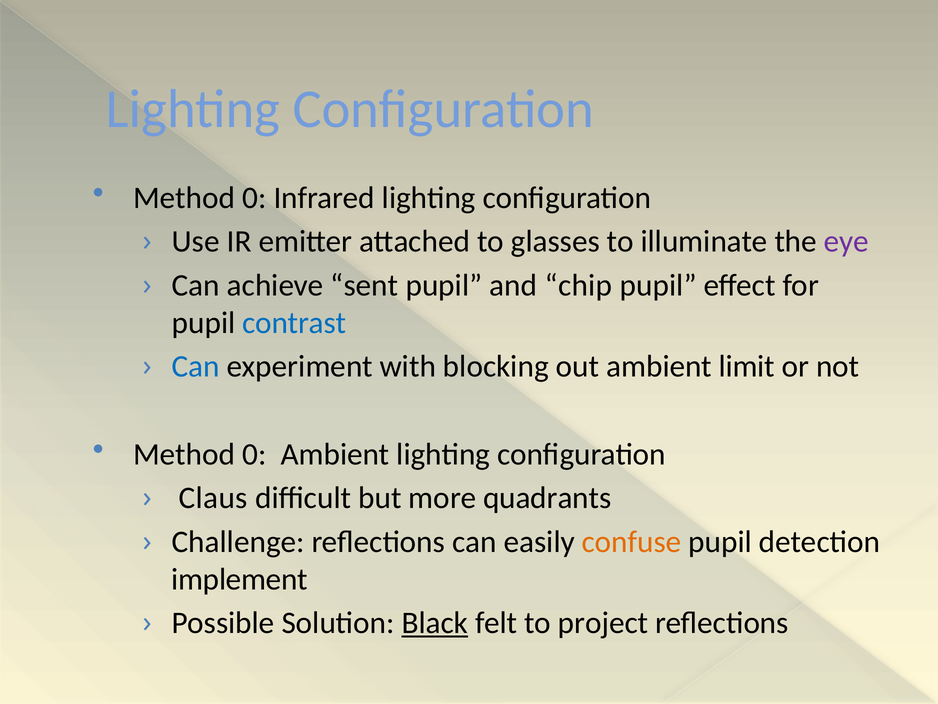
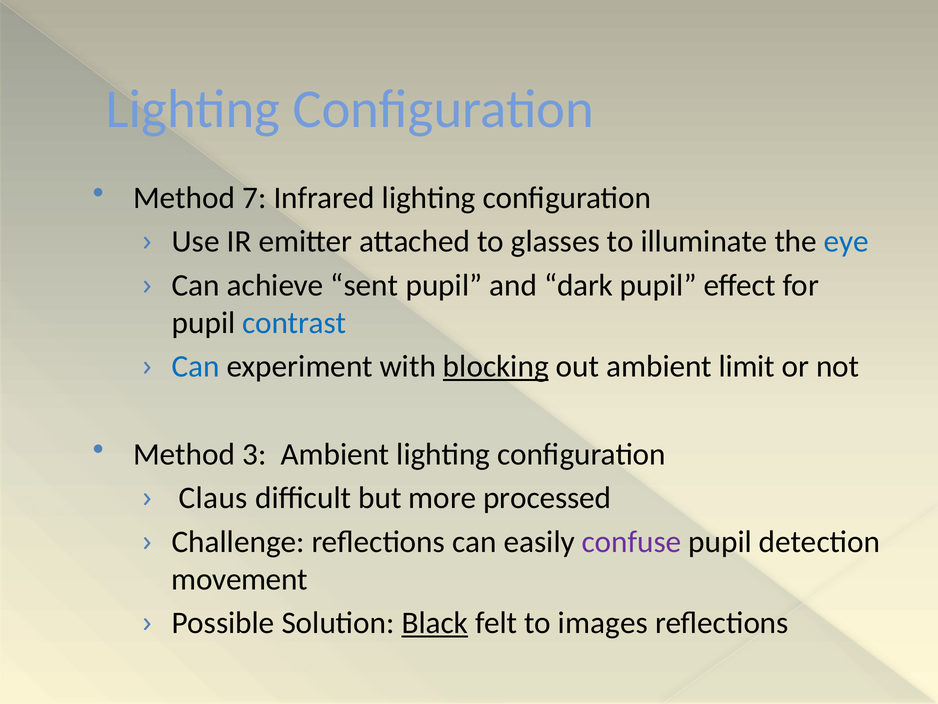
0 at (254, 198): 0 -> 7
eye colour: purple -> blue
chip: chip -> dark
blocking underline: none -> present
0 at (254, 454): 0 -> 3
quadrants: quadrants -> processed
confuse colour: orange -> purple
implement: implement -> movement
project: project -> images
